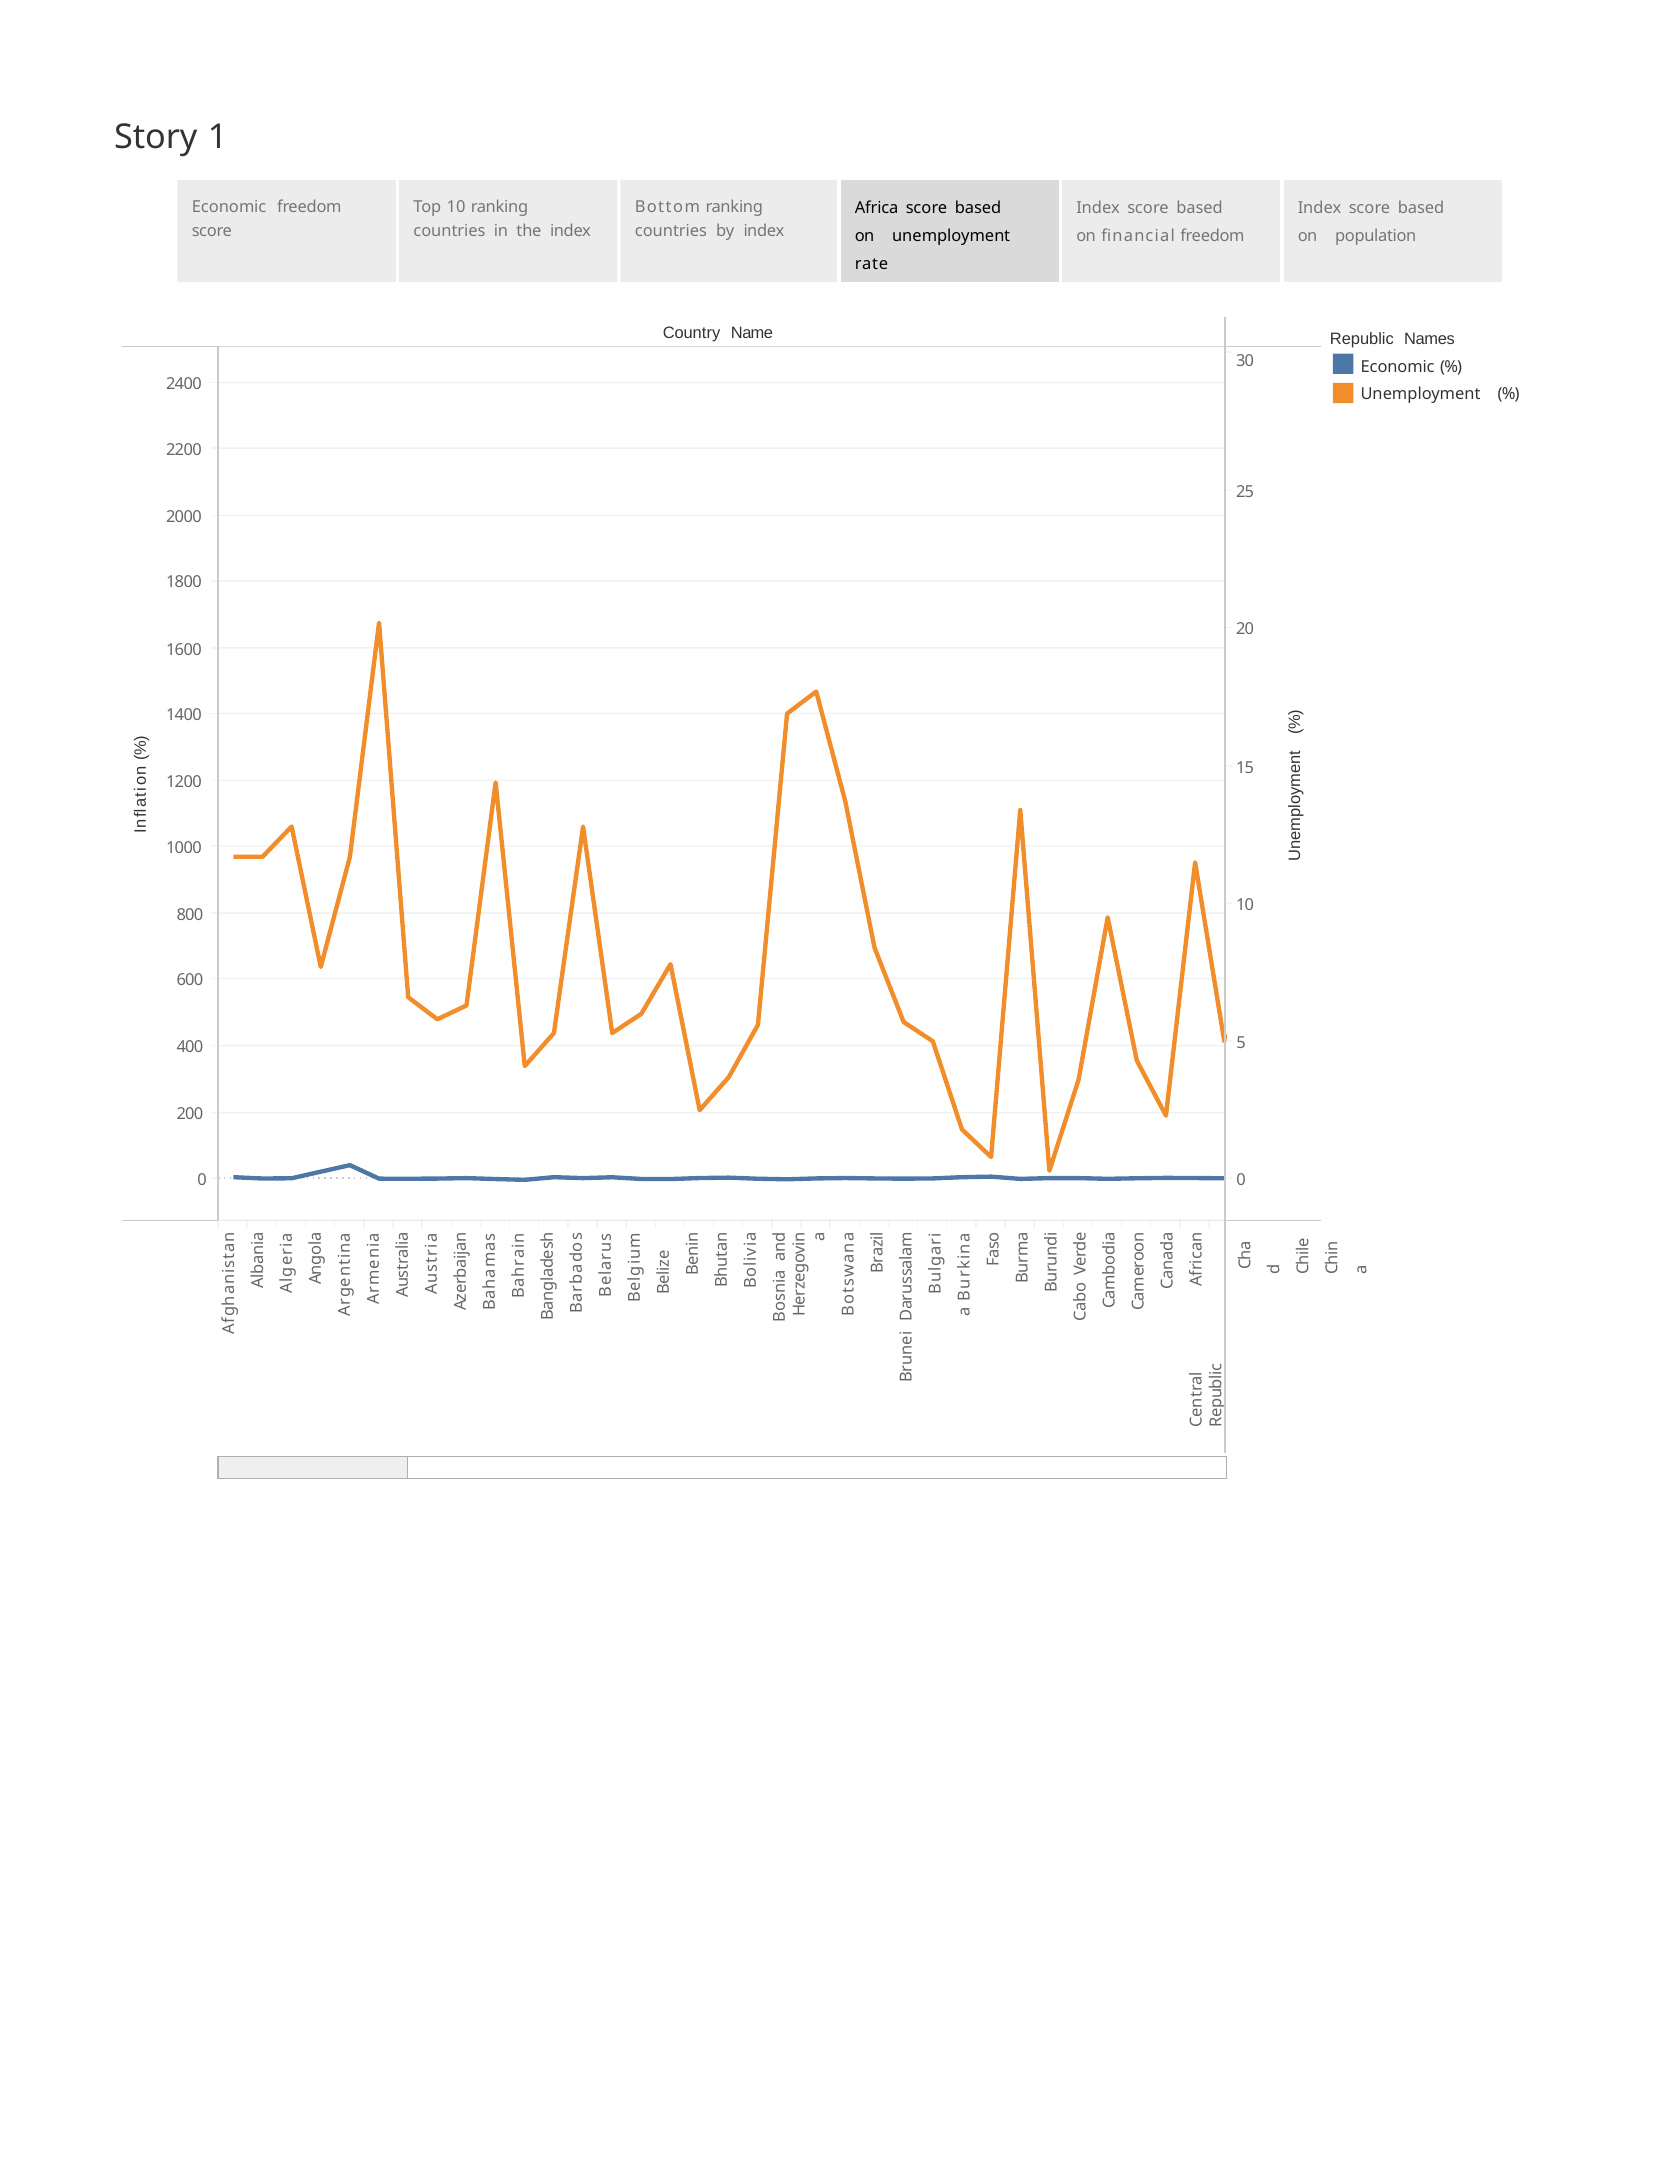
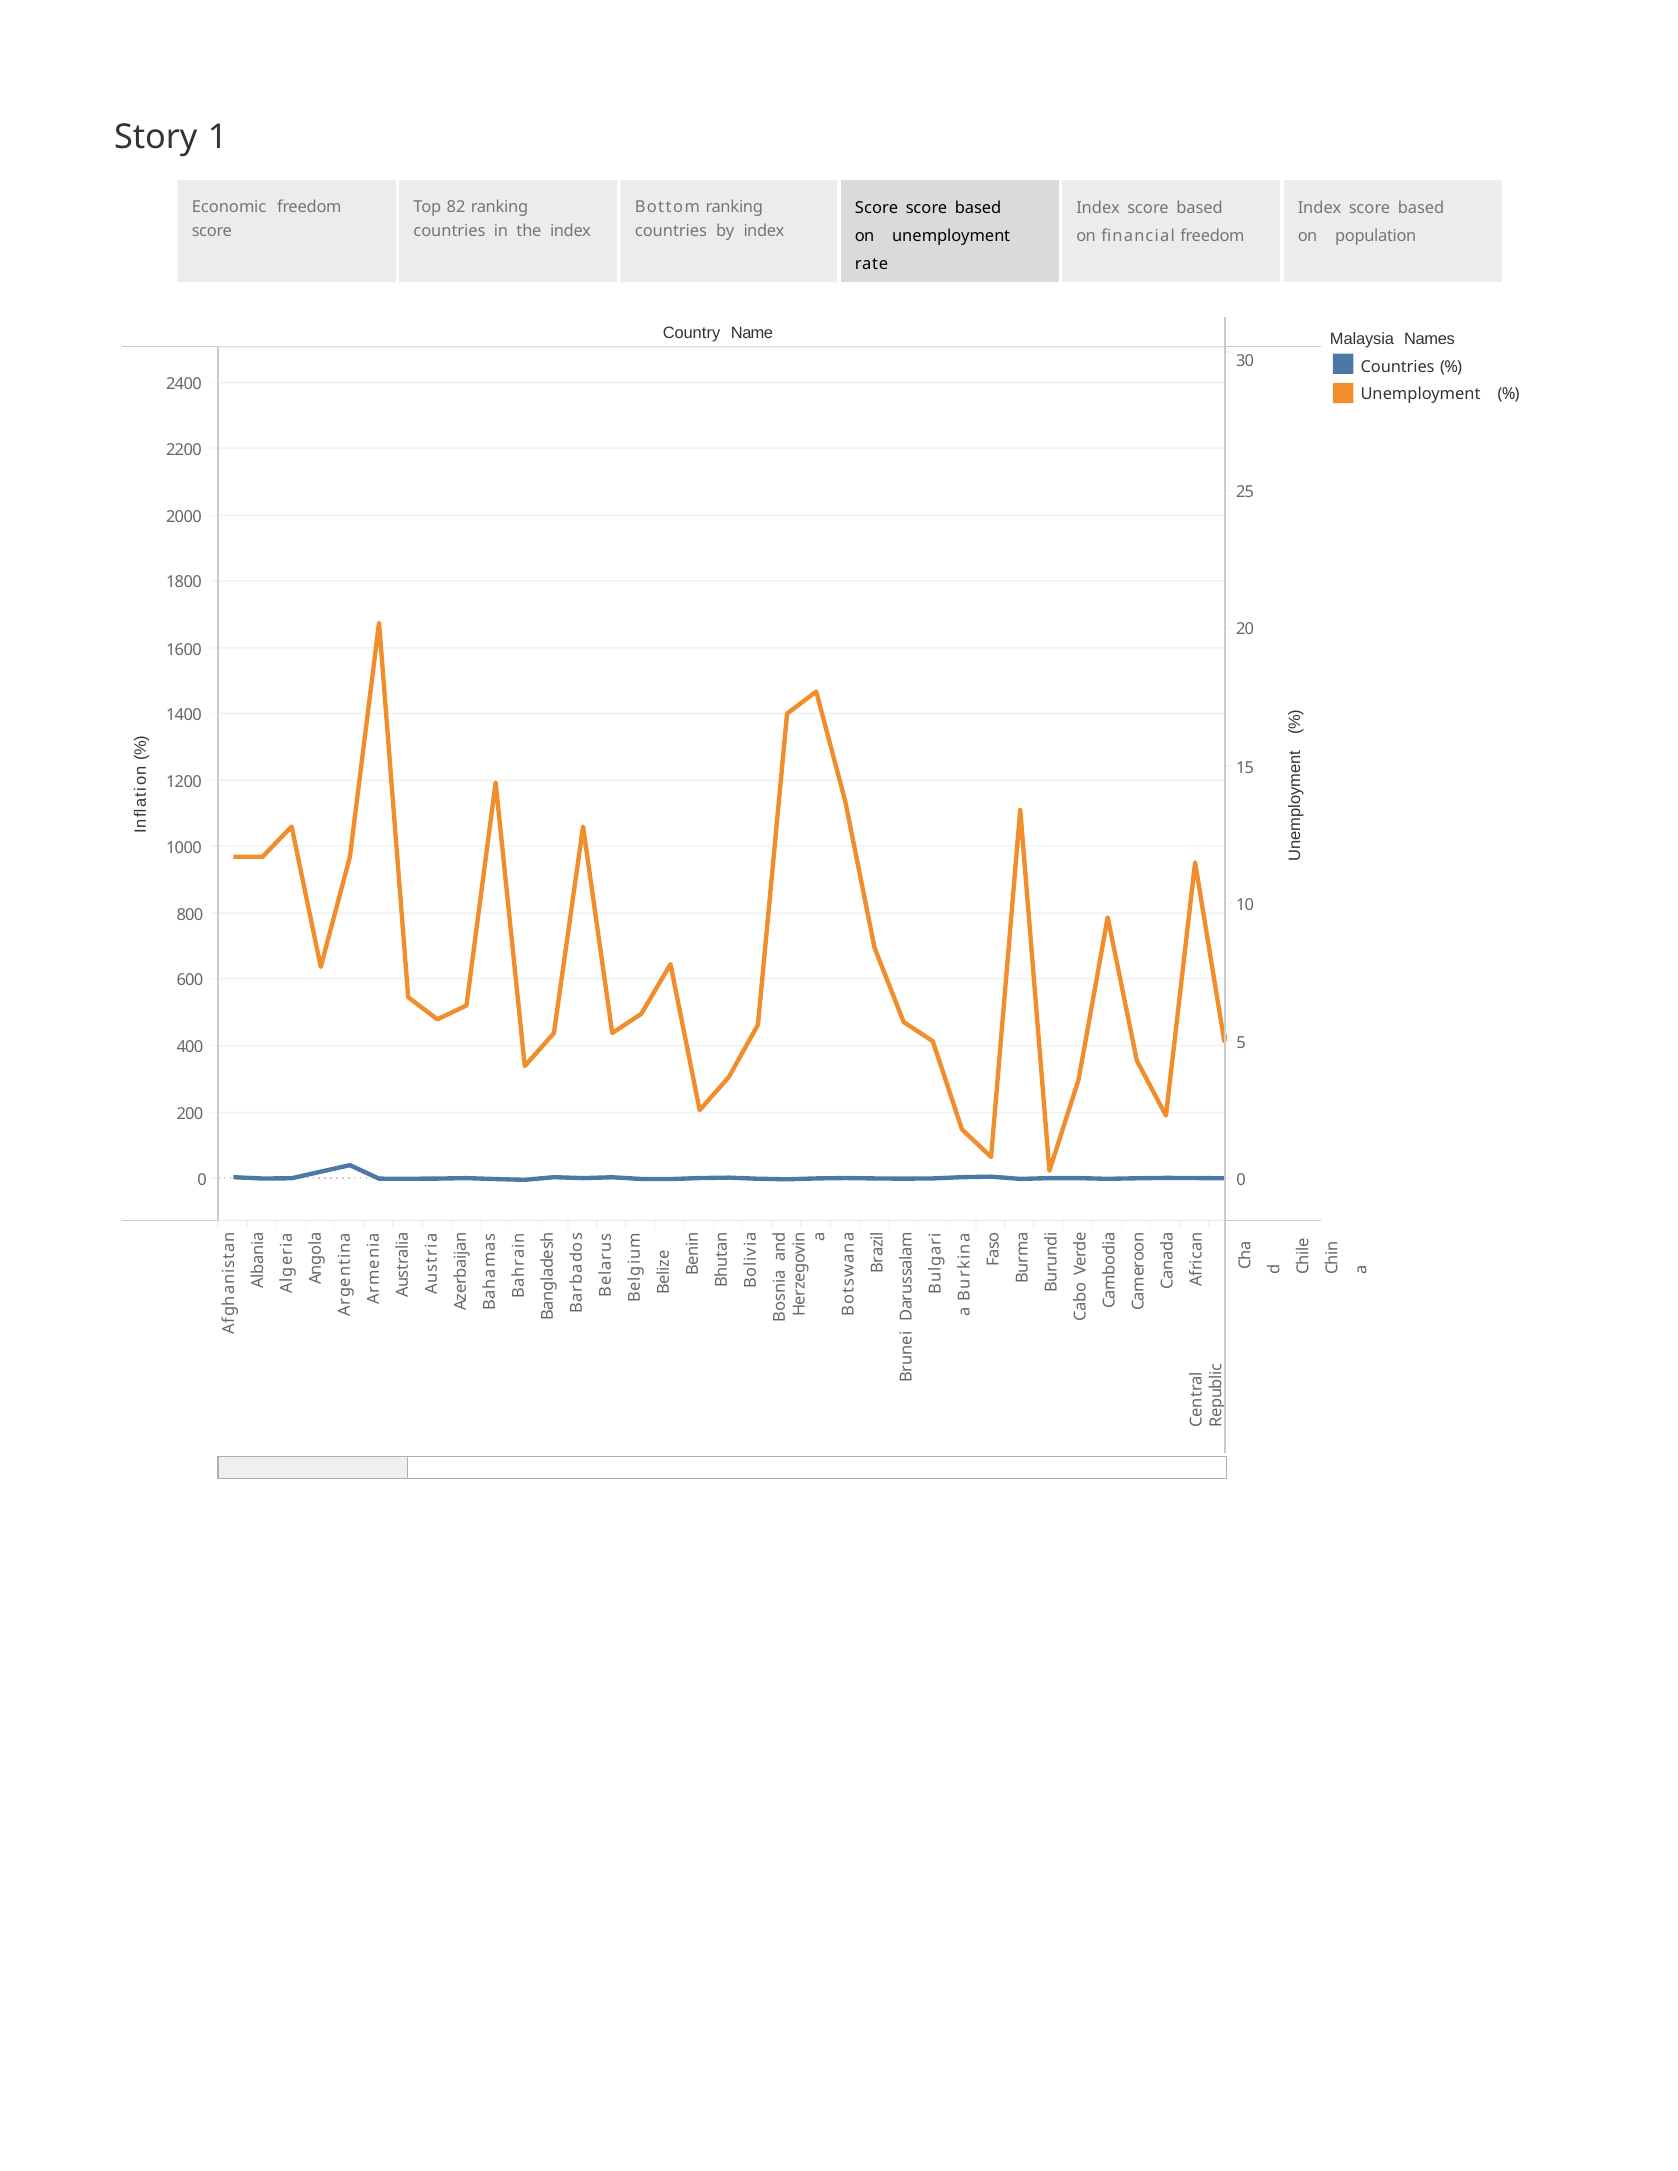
Top 10: 10 -> 82
Africa at (877, 208): Africa -> Score
Republic: Republic -> Malaysia
Economic at (1398, 367): Economic -> Countries
